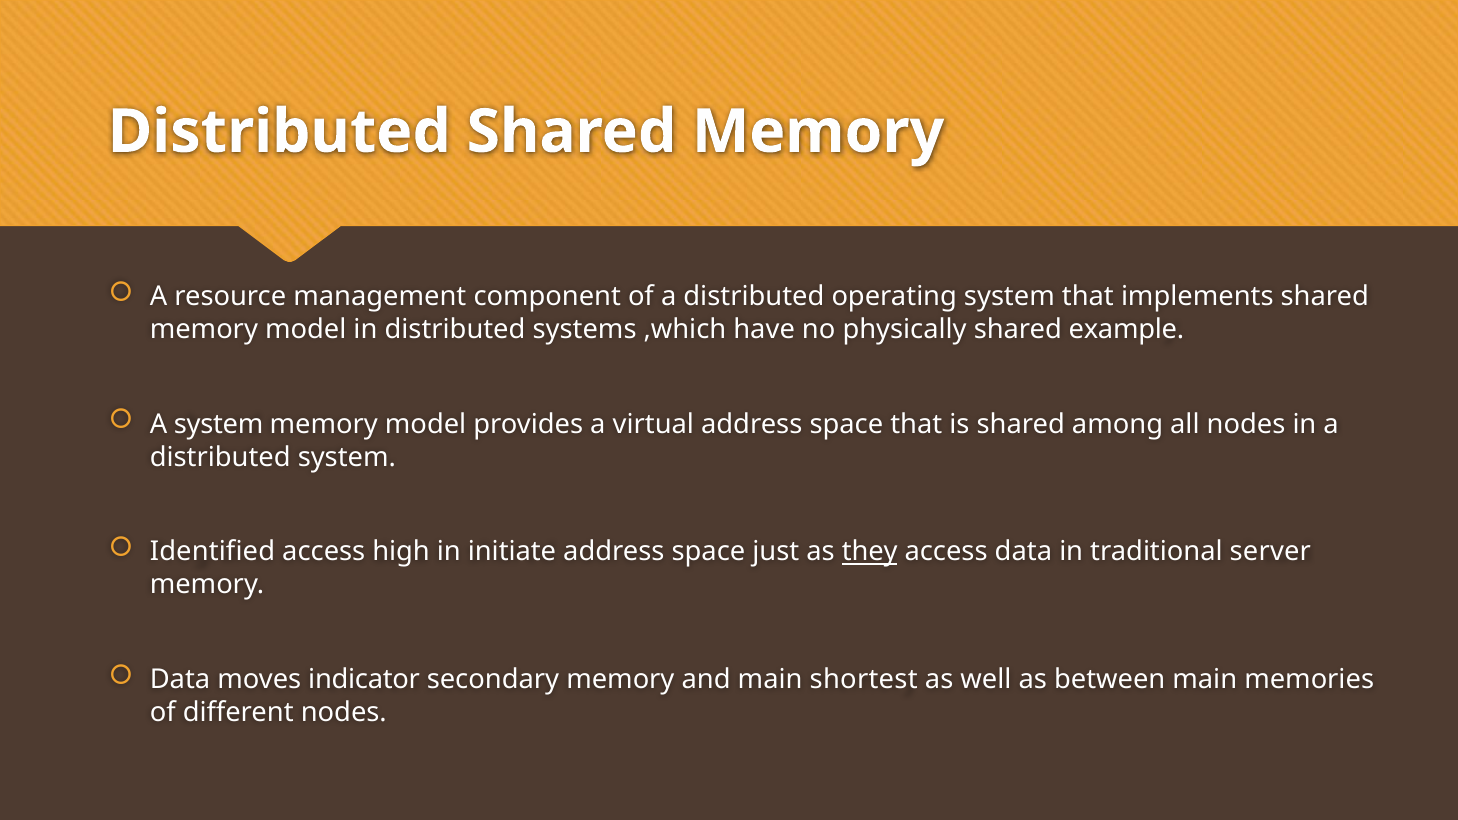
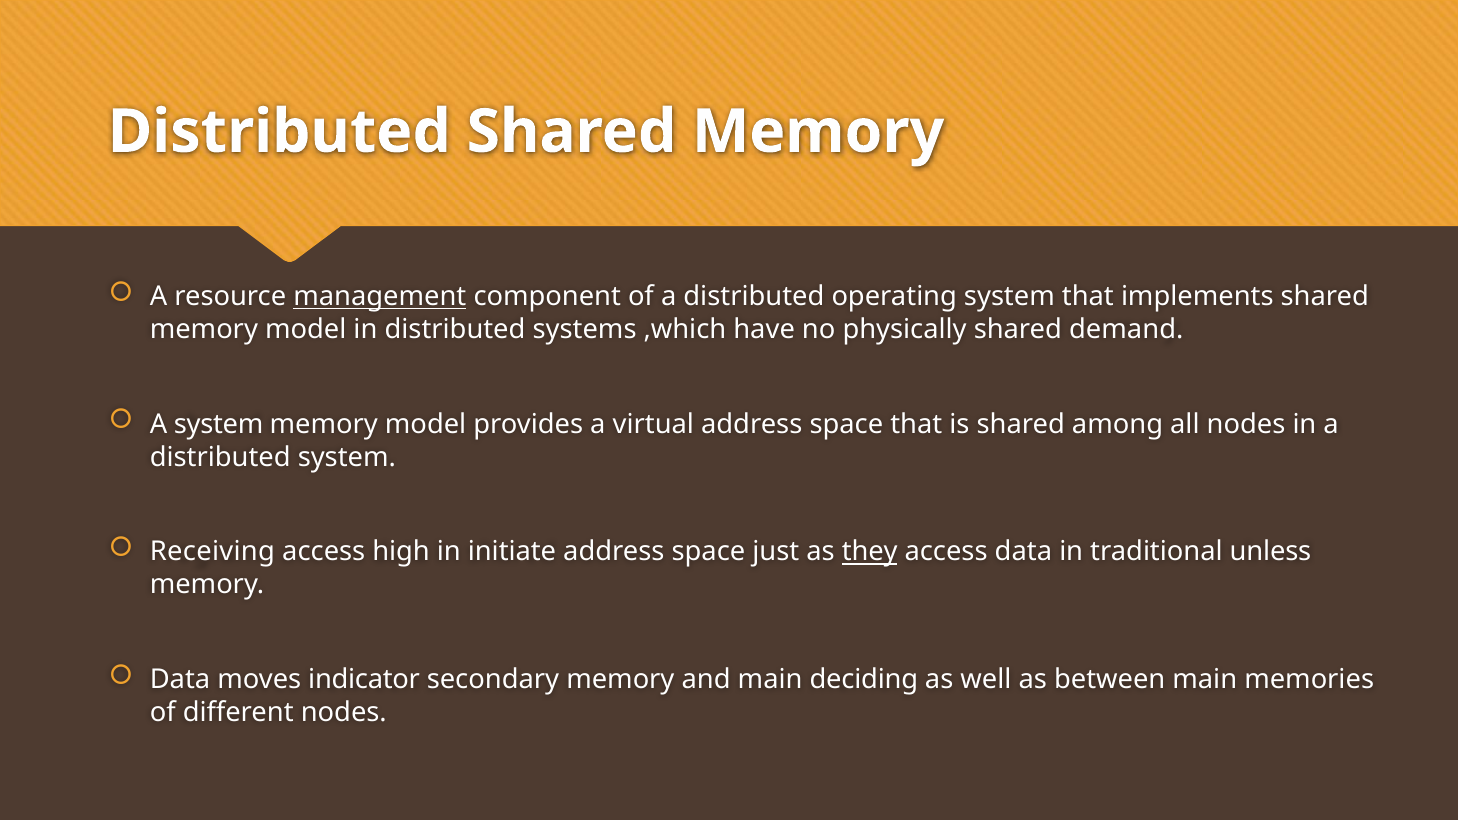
management underline: none -> present
example: example -> demand
Identified: Identified -> Receiving
server: server -> unless
shortest: shortest -> deciding
